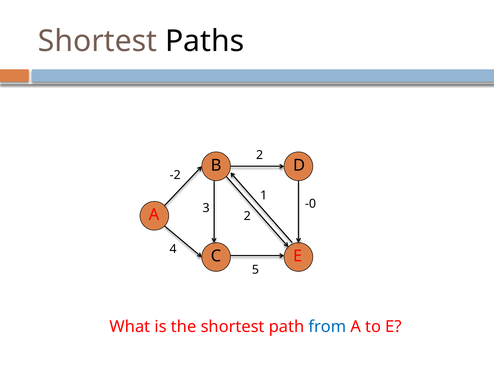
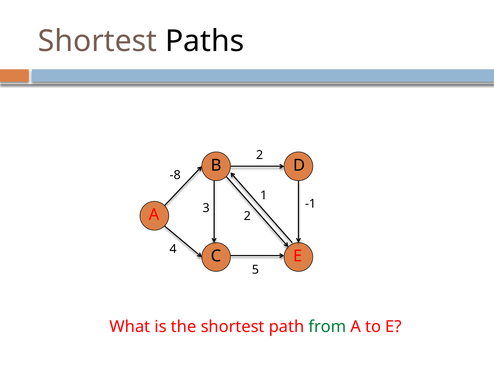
-2: -2 -> -8
-0: -0 -> -1
from colour: blue -> green
